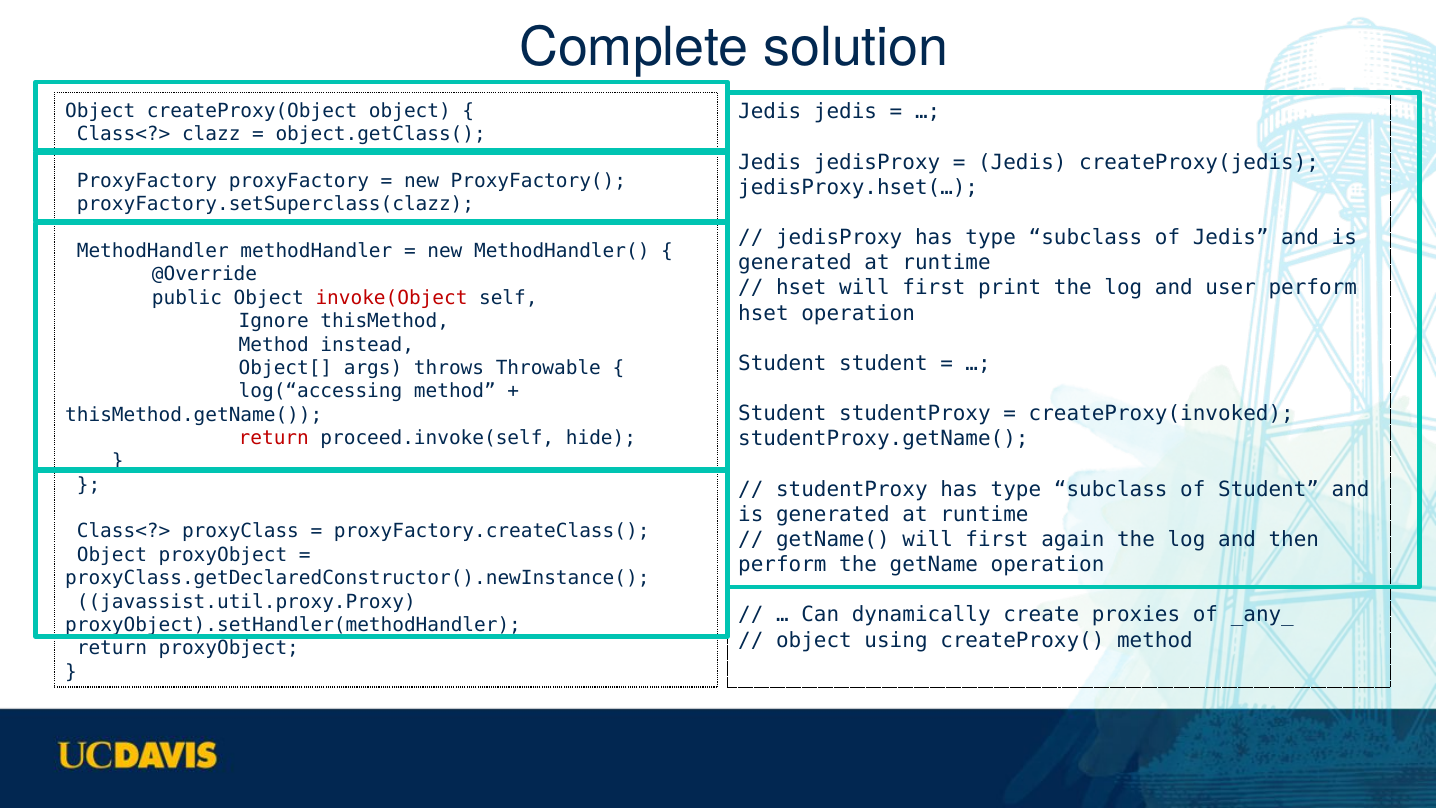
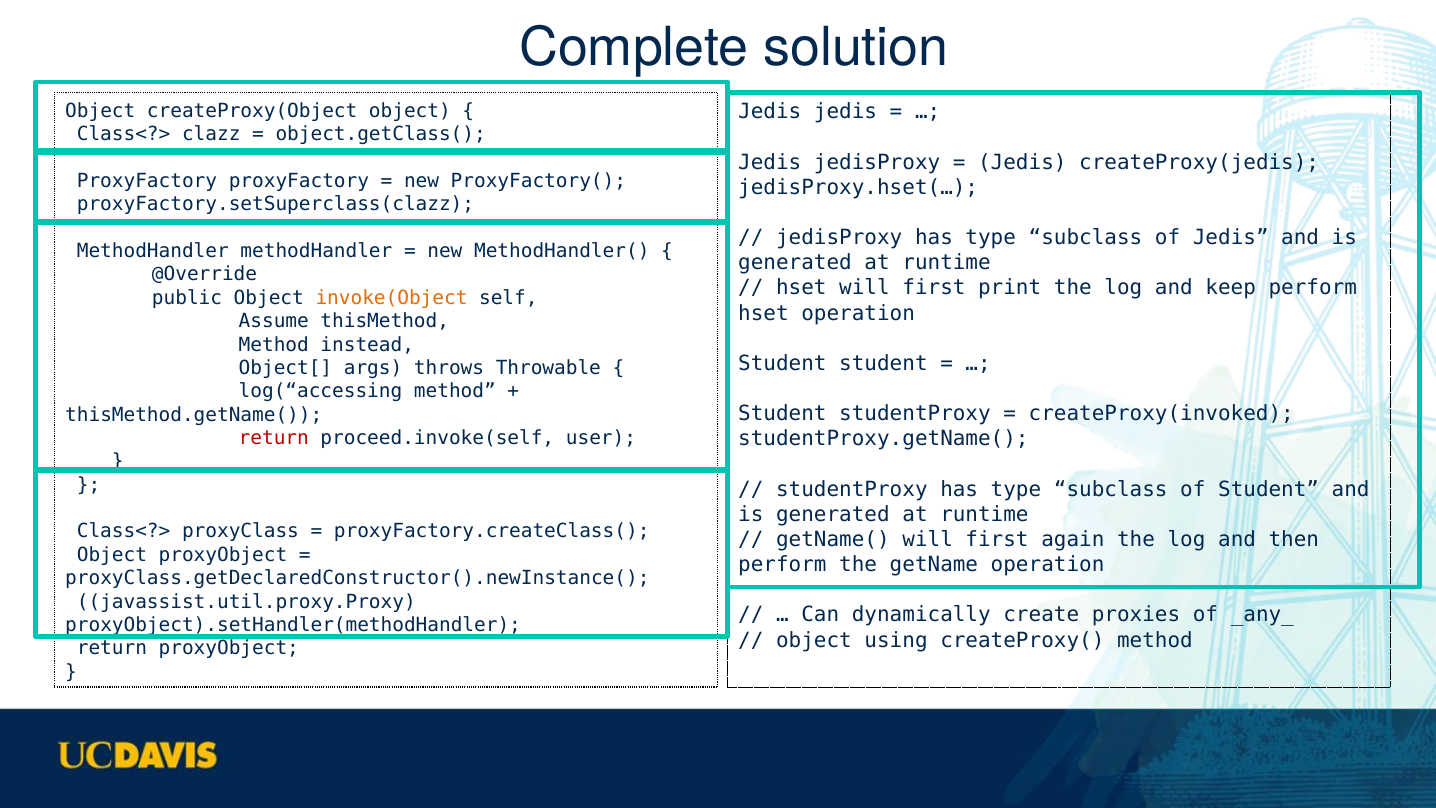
user: user -> keep
invoke(Object colour: red -> orange
Ignore: Ignore -> Assume
hide: hide -> user
